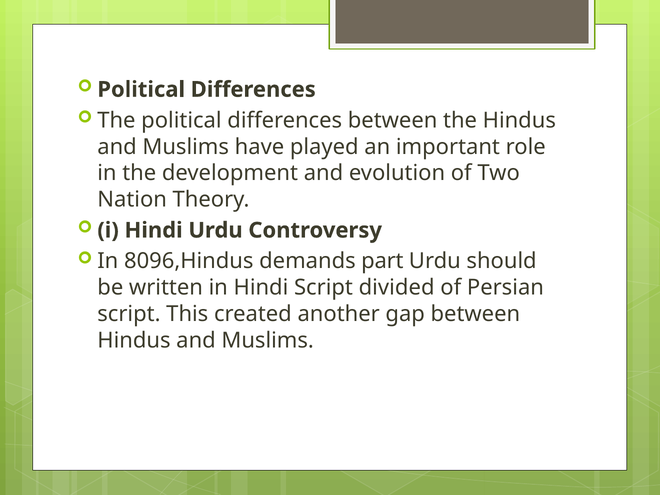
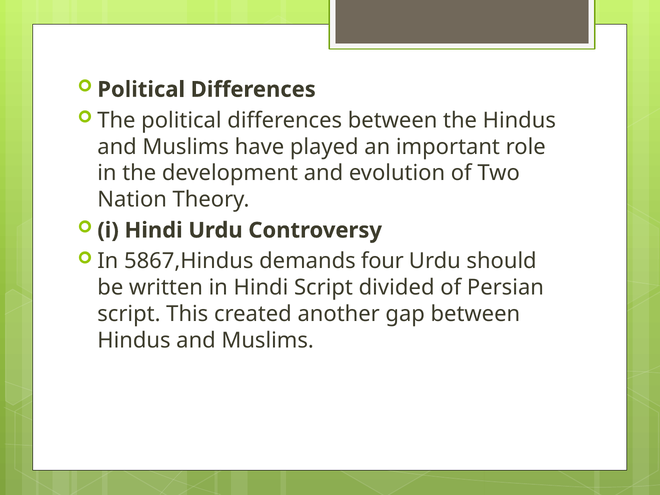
8096,Hindus: 8096,Hindus -> 5867,Hindus
part: part -> four
